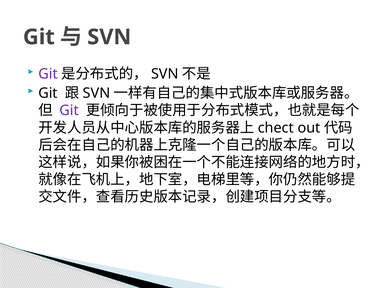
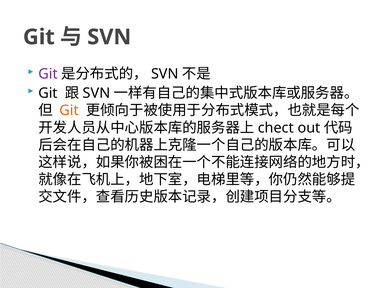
Git at (69, 110) colour: purple -> orange
